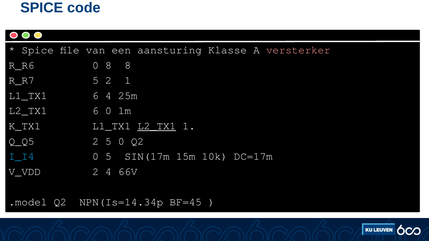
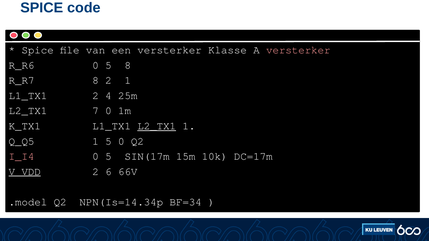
een aansturing: aansturing -> versterker
R_R6 0 8: 8 -> 5
R_R7 5: 5 -> 8
L1_TX1 6: 6 -> 2
L2_TX1 6: 6 -> 7
Q_Q5 2: 2 -> 1
I_I4 colour: light blue -> pink
V_VDD underline: none -> present
2 4: 4 -> 6
BF=45: BF=45 -> BF=34
